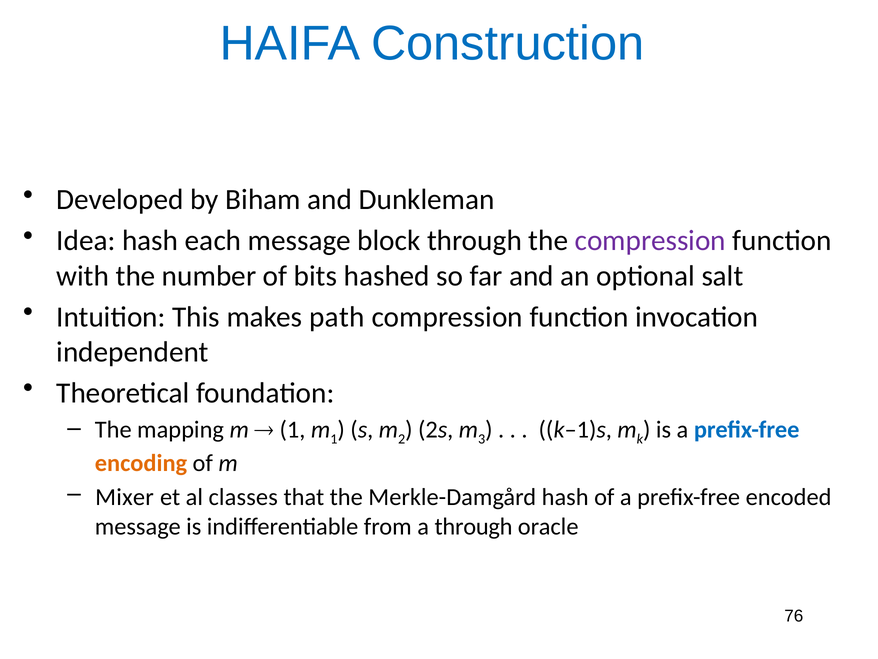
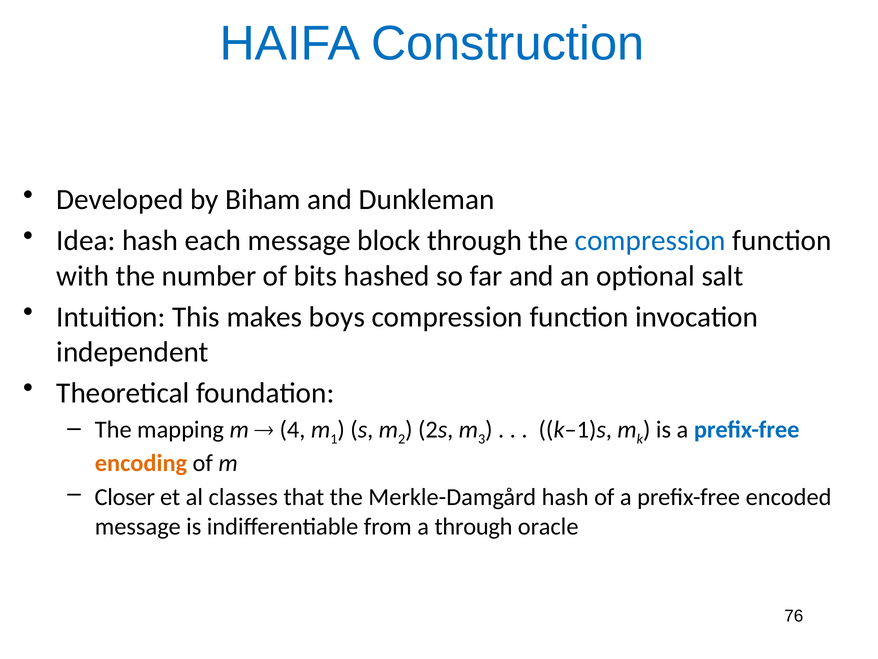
compression at (650, 241) colour: purple -> blue
path: path -> boys
1 at (293, 429): 1 -> 4
Mixer: Mixer -> Closer
